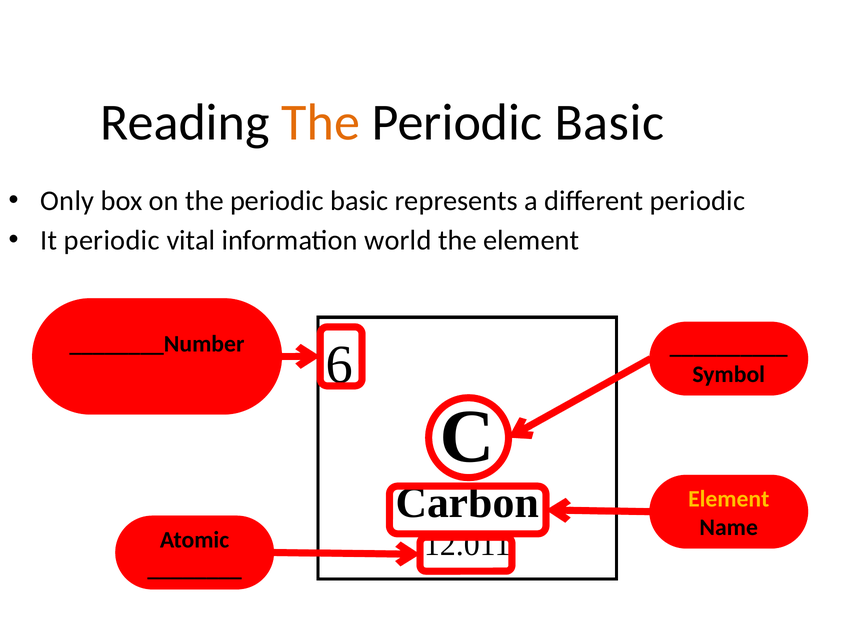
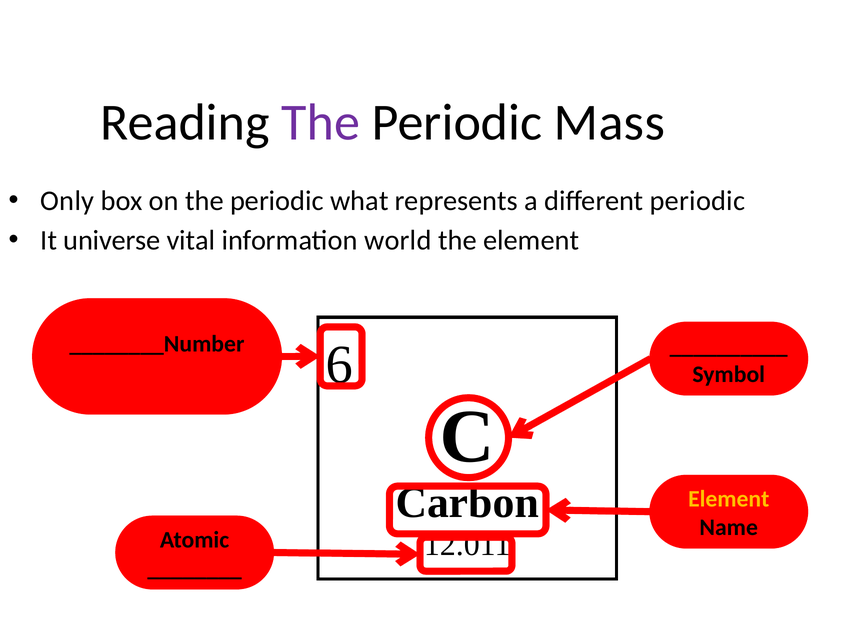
The at (321, 123) colour: orange -> purple
Basic at (609, 123): Basic -> Mass
on the periodic basic: basic -> what
It periodic: periodic -> universe
